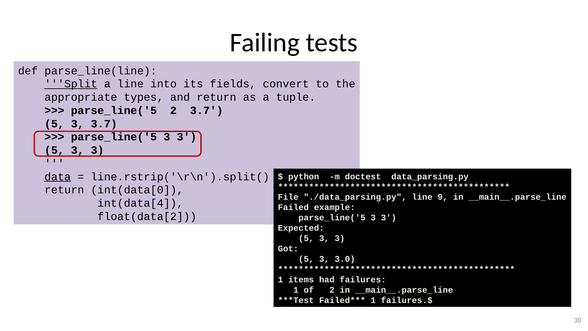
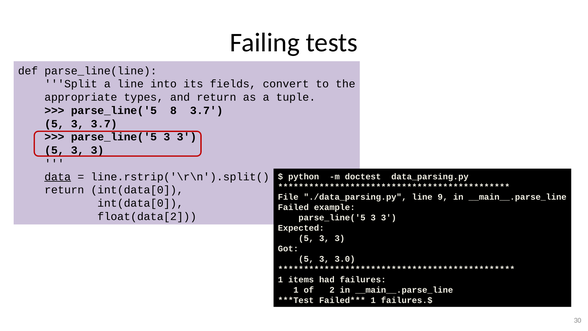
Split underline: present -> none
parse_line('5 2: 2 -> 8
int(data[4 at (140, 203): int(data[4 -> int(data[0
